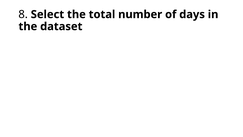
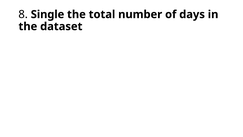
Select: Select -> Single
